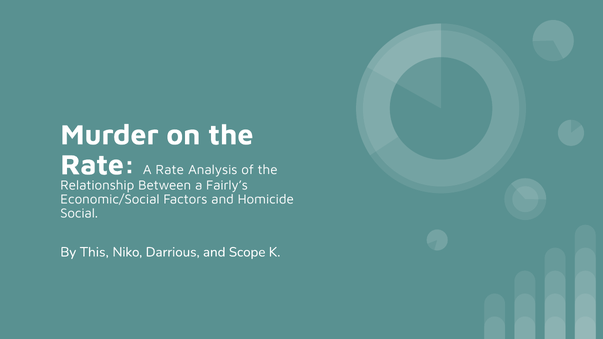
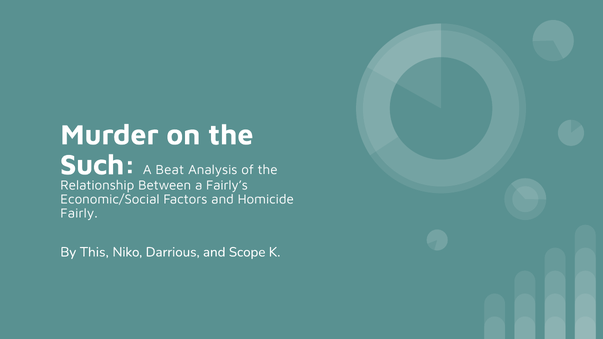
Rate at (98, 165): Rate -> Such
A Rate: Rate -> Beat
Social: Social -> Fairly
